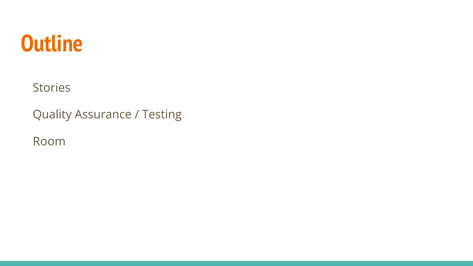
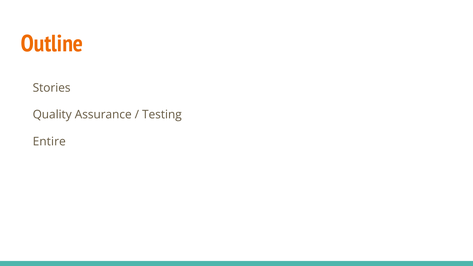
Room: Room -> Entire
